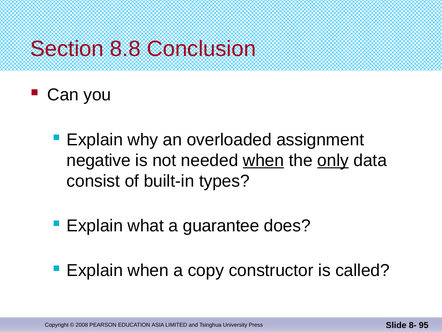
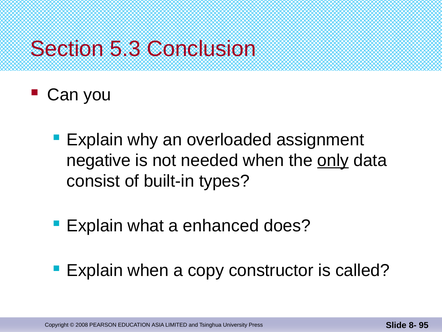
8.8: 8.8 -> 5.3
when at (263, 160) underline: present -> none
guarantee: guarantee -> enhanced
